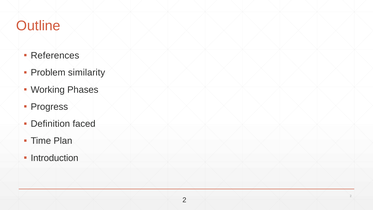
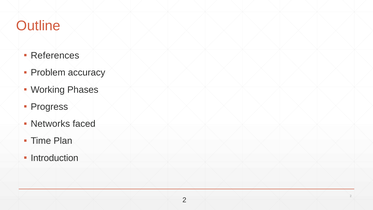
similarity: similarity -> accuracy
Definition: Definition -> Networks
